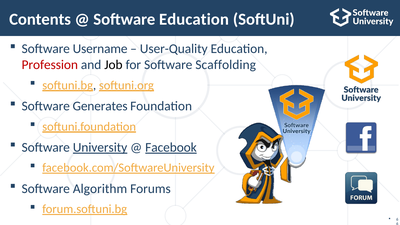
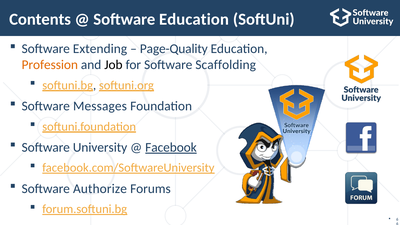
Username: Username -> Extending
User-Quality: User-Quality -> Page-Quality
Profession colour: red -> orange
Generates: Generates -> Messages
University underline: present -> none
Algorithm: Algorithm -> Authorize
